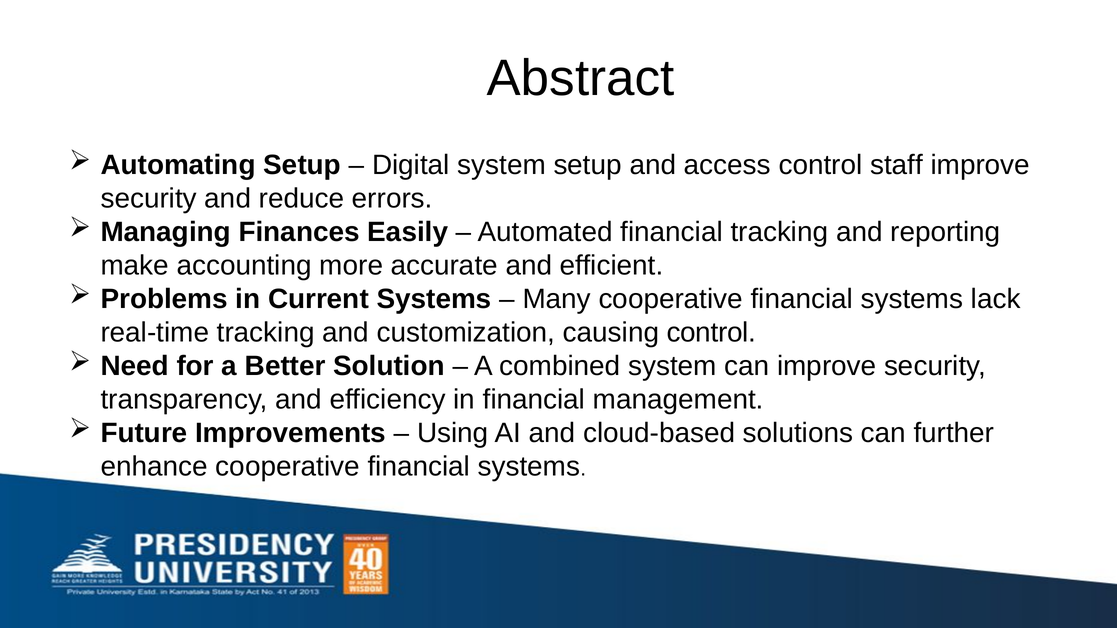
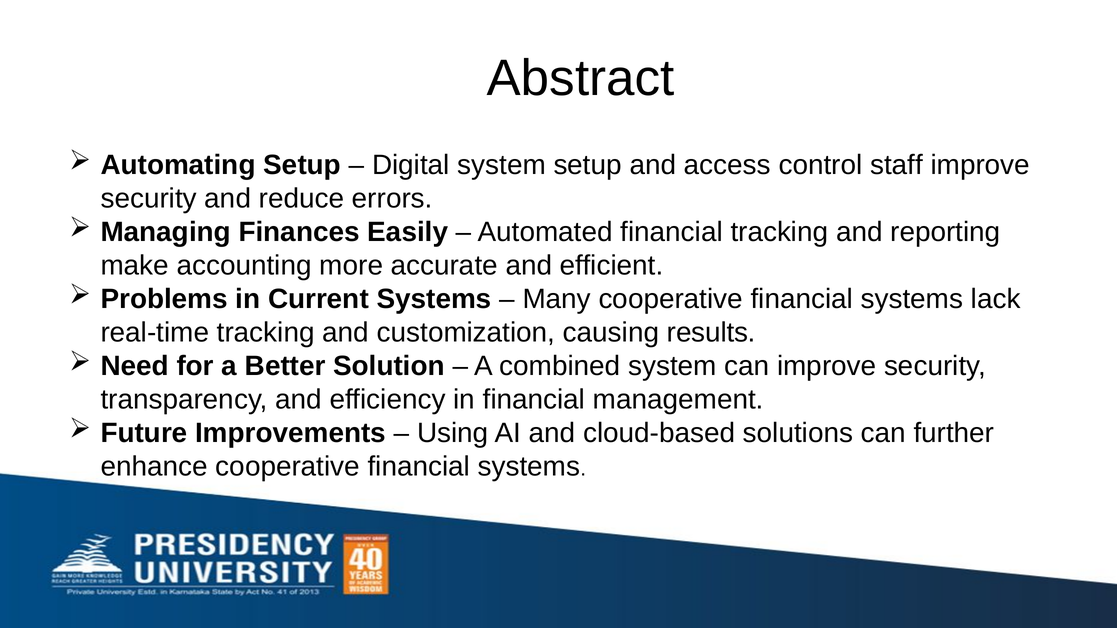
causing control: control -> results
